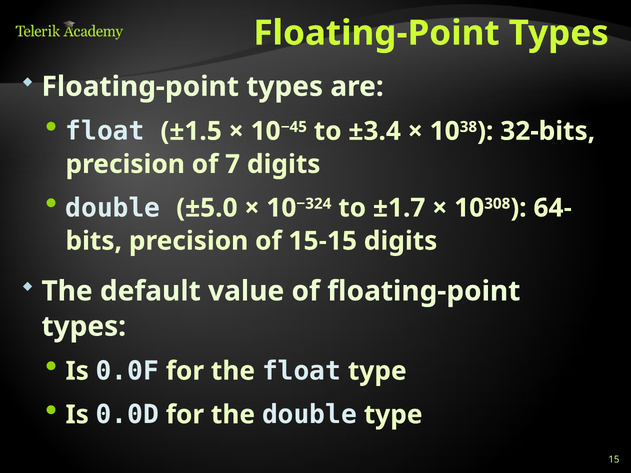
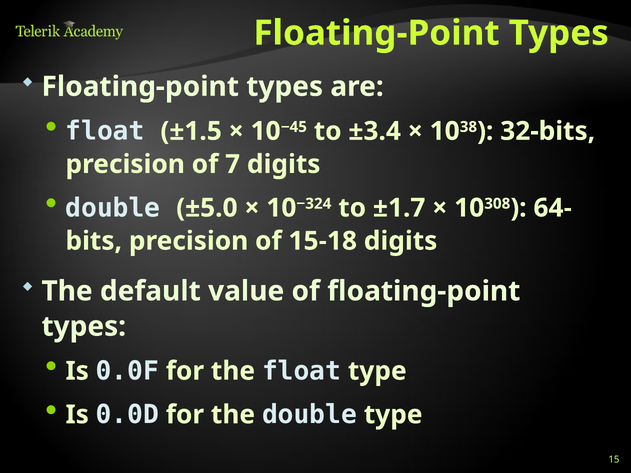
15-15: 15-15 -> 15-18
